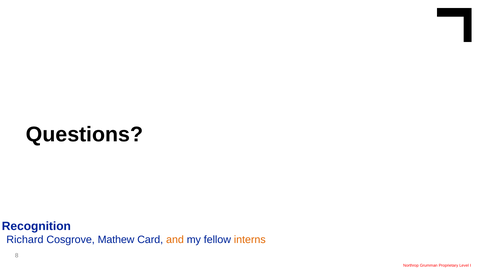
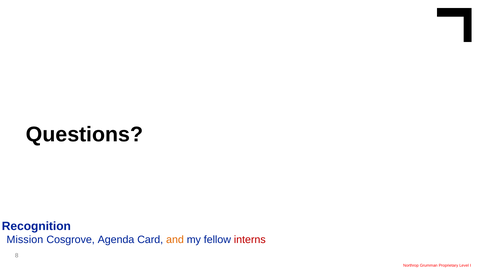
Richard: Richard -> Mission
Mathew: Mathew -> Agenda
interns colour: orange -> red
